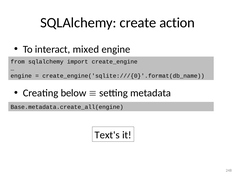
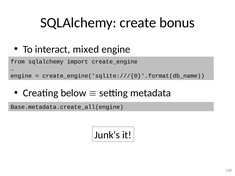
action: action -> bonus
Text's: Text's -> Junk's
